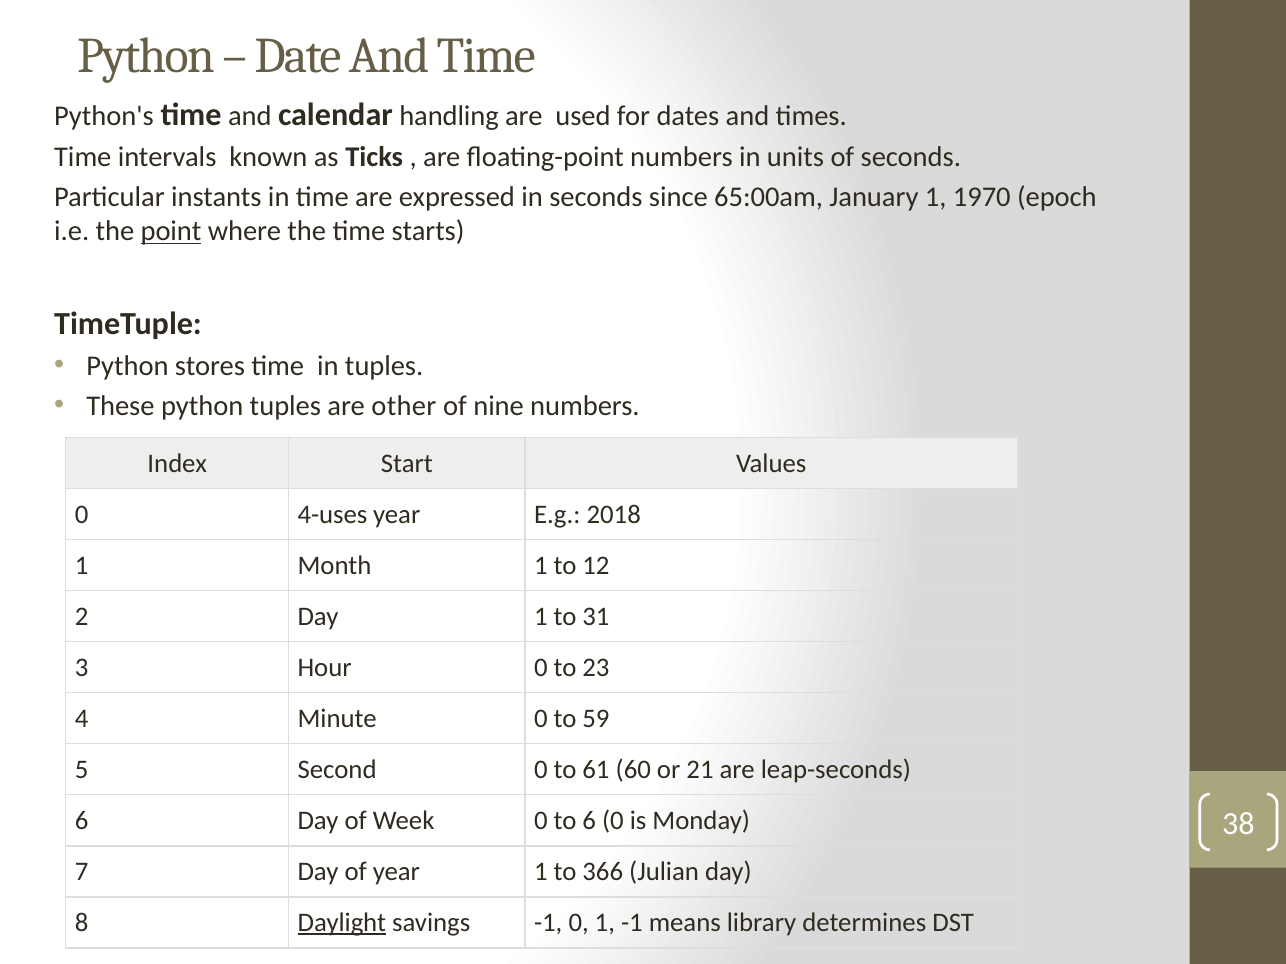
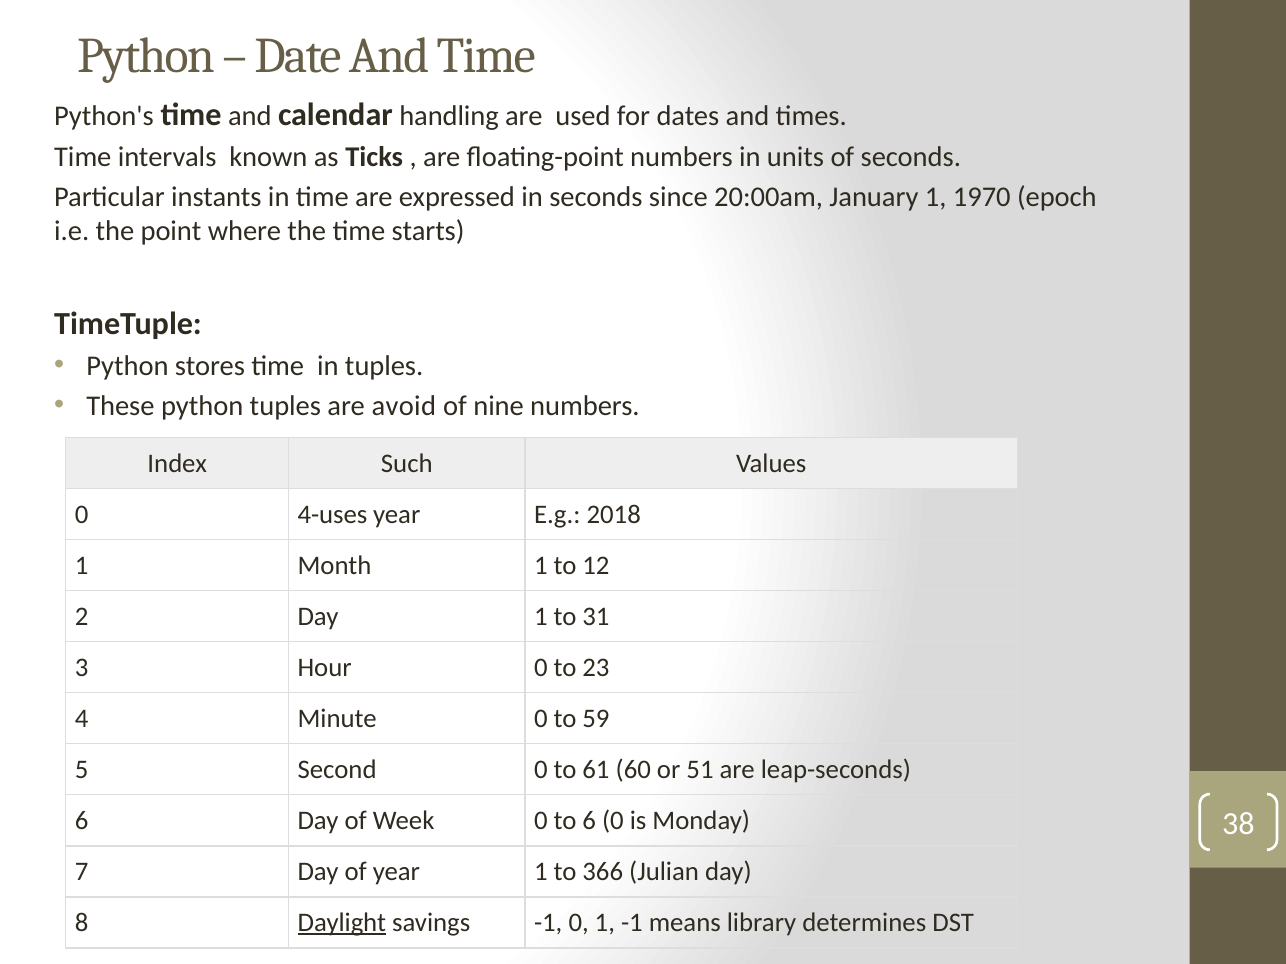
65:00am: 65:00am -> 20:00am
point underline: present -> none
other: other -> avoid
Start: Start -> Such
21: 21 -> 51
